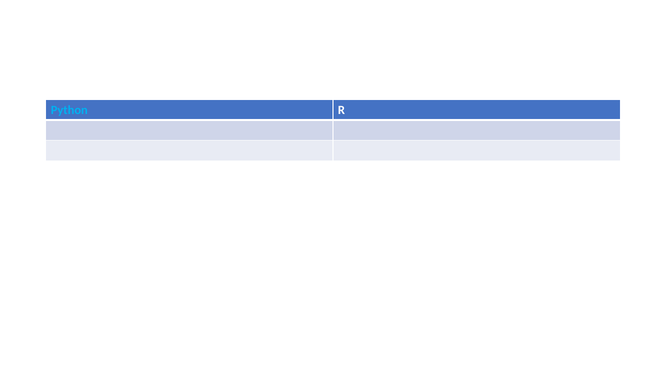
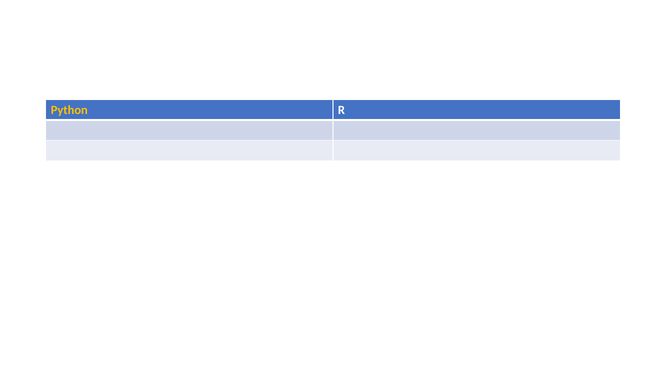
Python colour: light blue -> yellow
